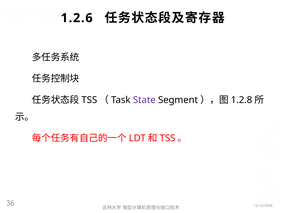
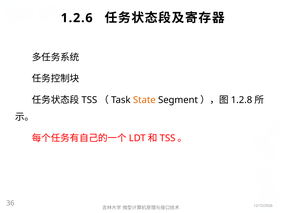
State colour: purple -> orange
